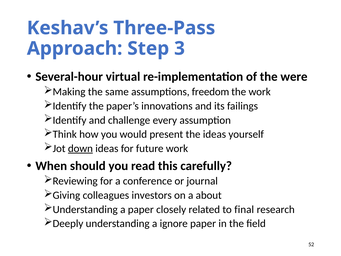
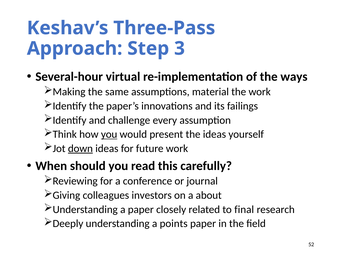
were: were -> ways
freedom: freedom -> material
you at (109, 134) underline: none -> present
ignore: ignore -> points
